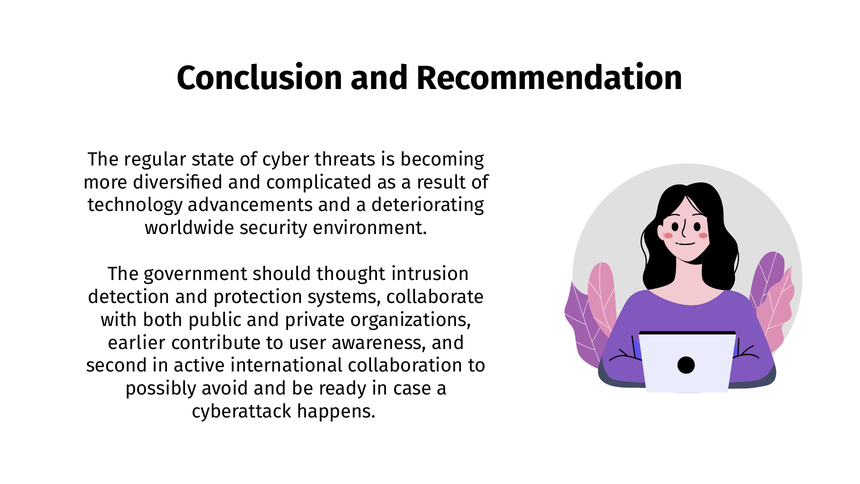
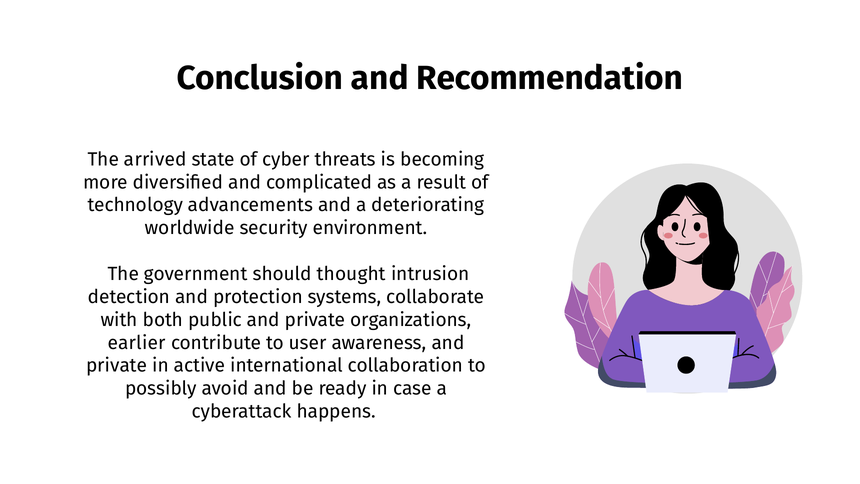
regular: regular -> arrived
second at (117, 365): second -> private
